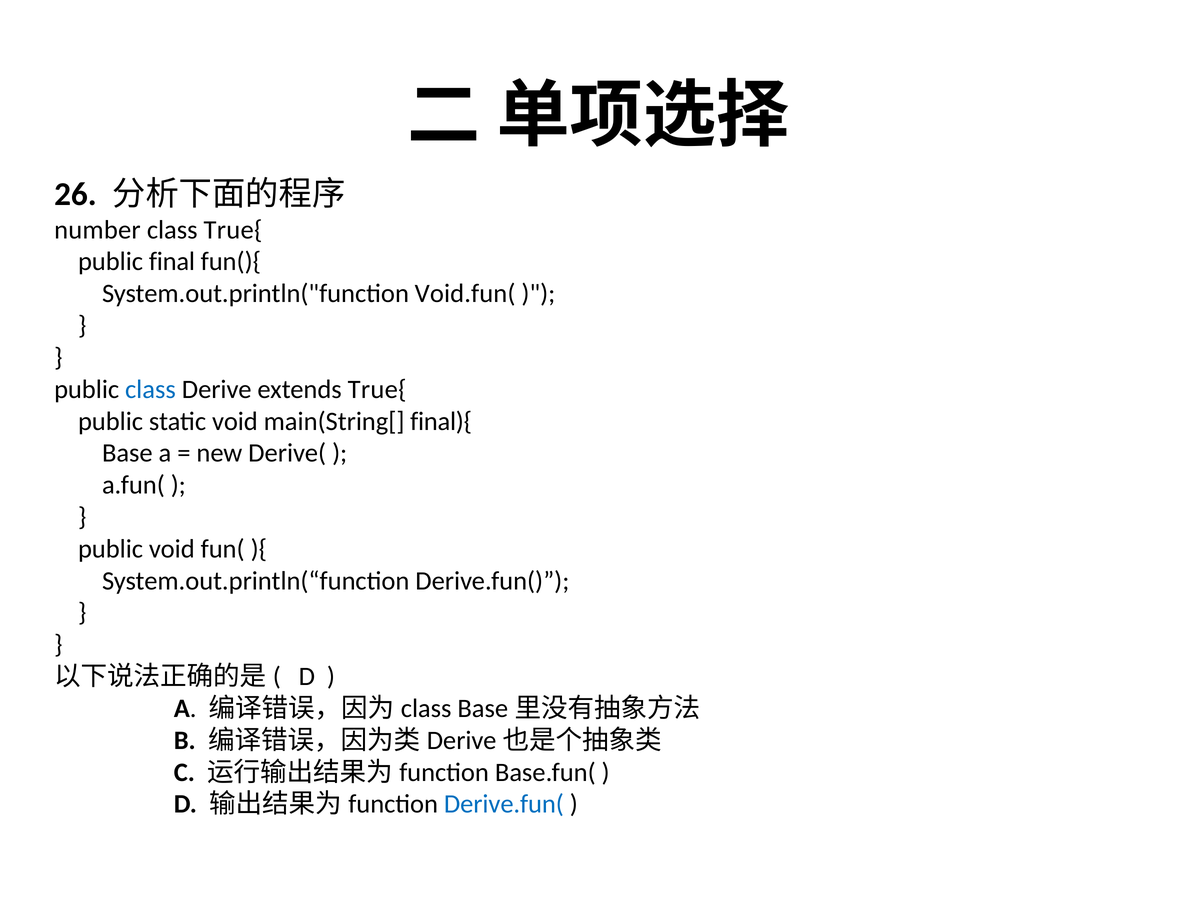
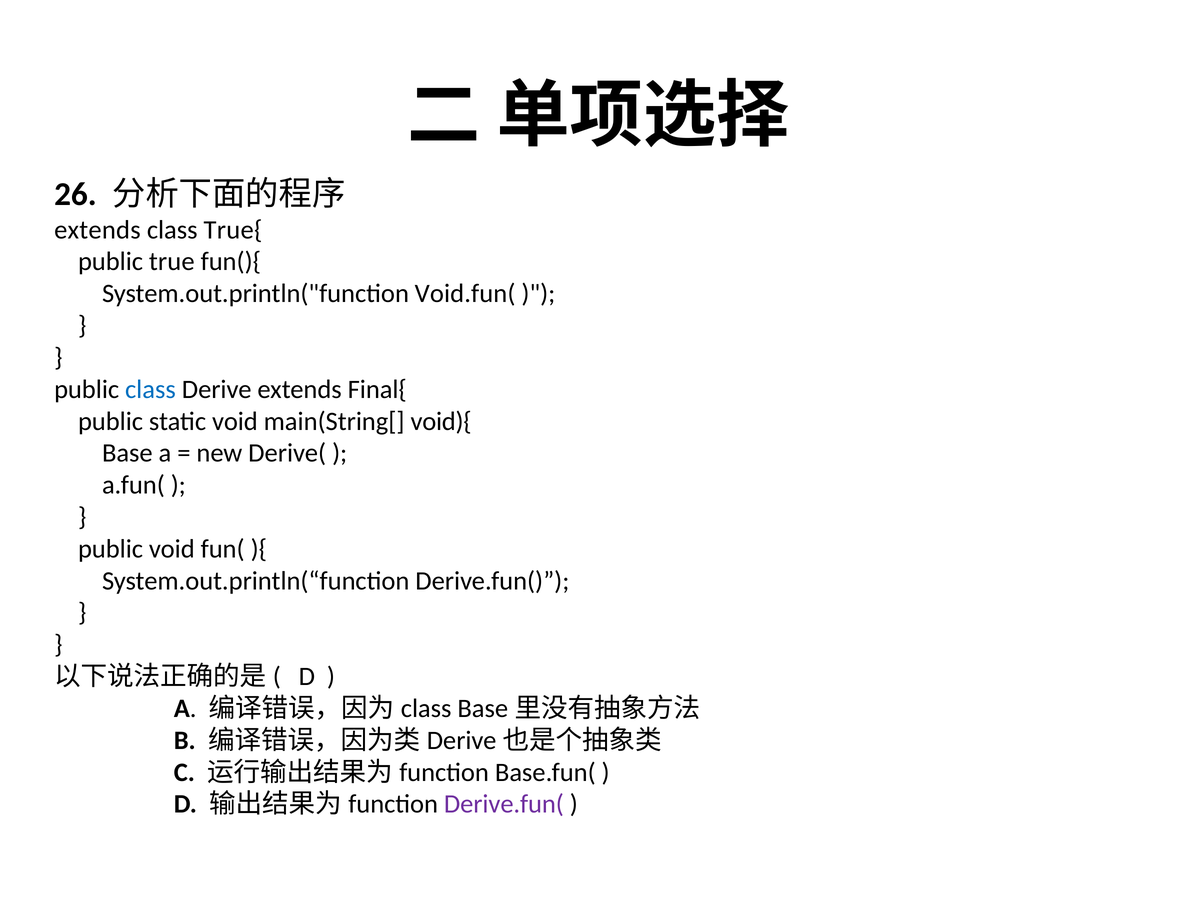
number at (97, 230): number -> extends
final: final -> true
extends True{: True{ -> Final{
final){: final){ -> void){
Derive.fun( at (504, 804) colour: blue -> purple
